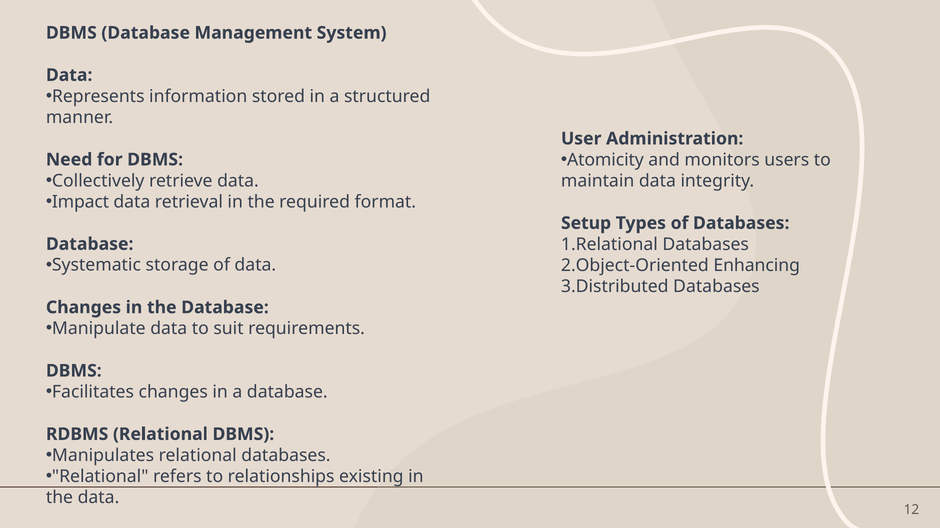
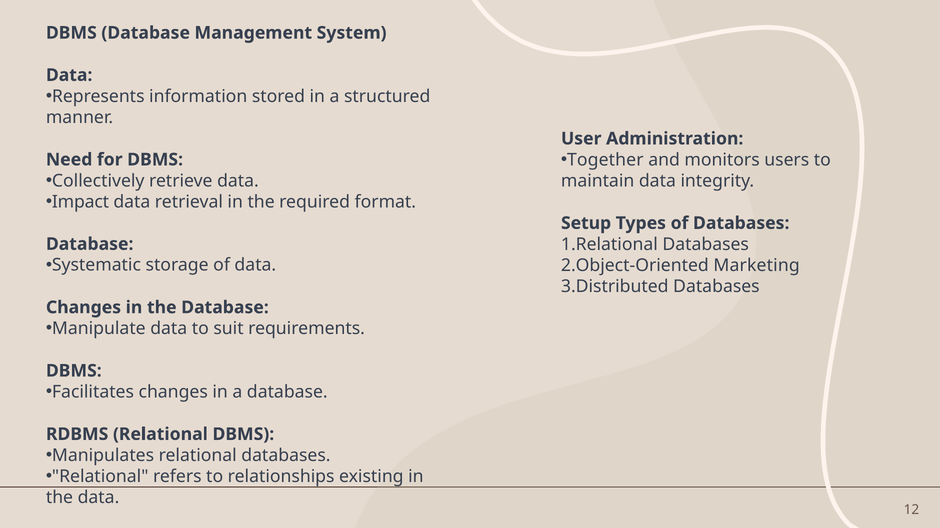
Atomicity: Atomicity -> Together
Enhancing: Enhancing -> Marketing
